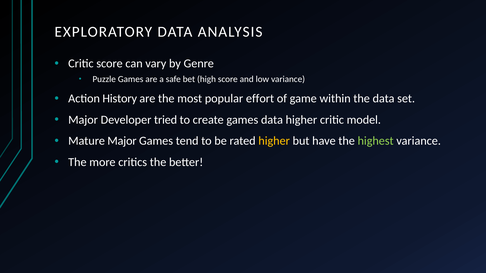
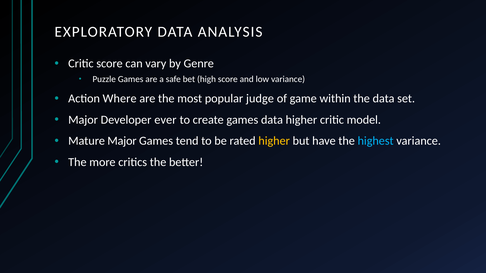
History: History -> Where
effort: effort -> judge
tried: tried -> ever
highest colour: light green -> light blue
